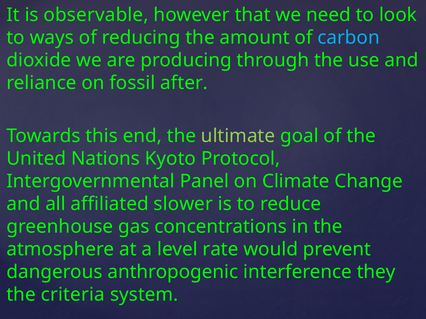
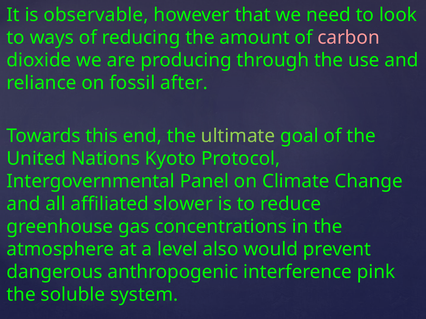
carbon colour: light blue -> pink
rate: rate -> also
they: they -> pink
criteria: criteria -> soluble
